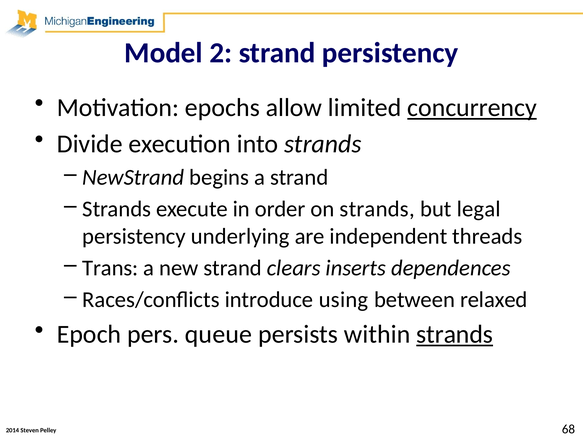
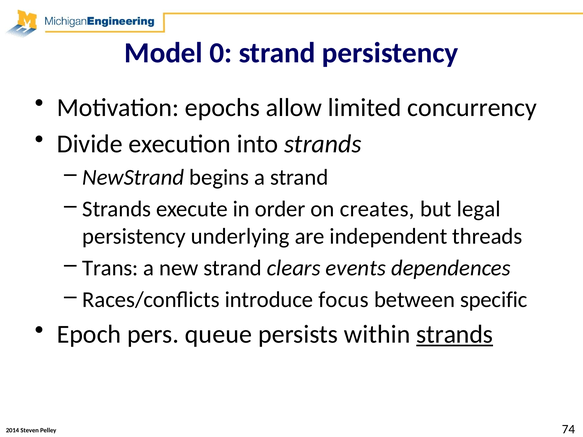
2: 2 -> 0
concurrency underline: present -> none
on strands: strands -> creates
inserts: inserts -> events
using: using -> focus
relaxed: relaxed -> specific
68: 68 -> 74
